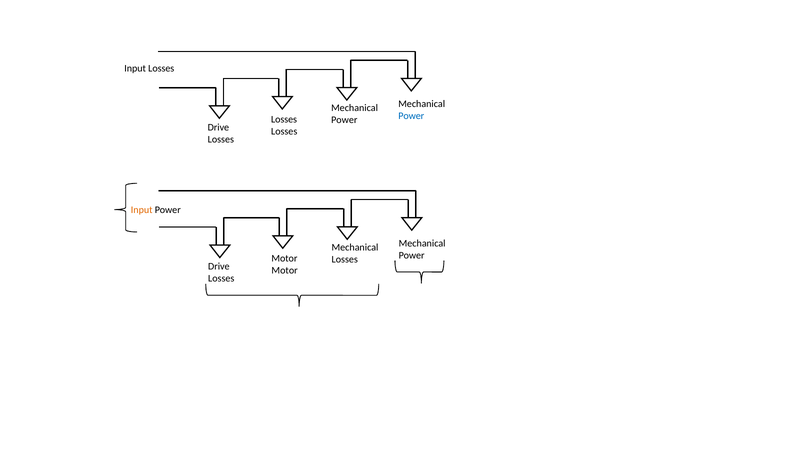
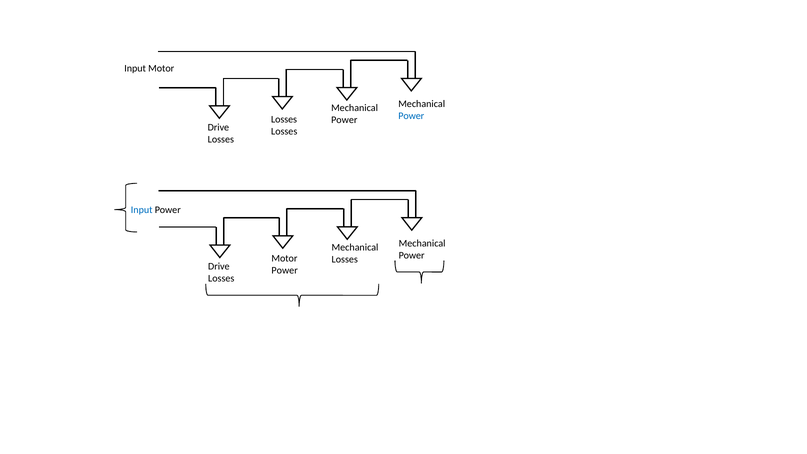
Input Losses: Losses -> Motor
Input at (142, 210) colour: orange -> blue
Motor at (285, 271): Motor -> Power
